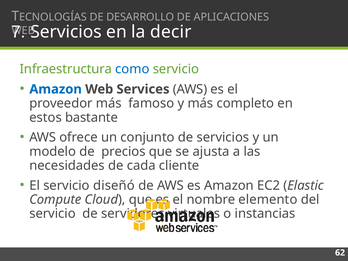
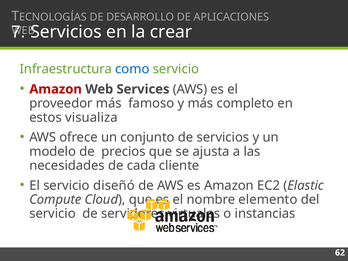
decir: decir -> crear
Amazon at (56, 89) colour: blue -> red
bastante: bastante -> visualiza
